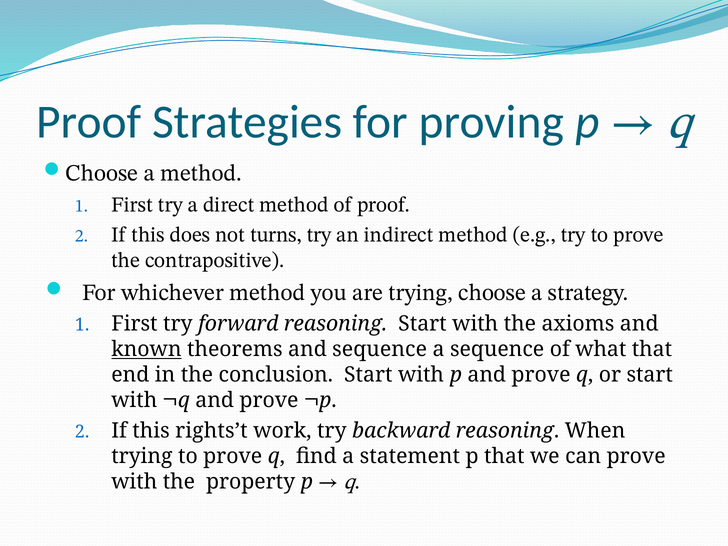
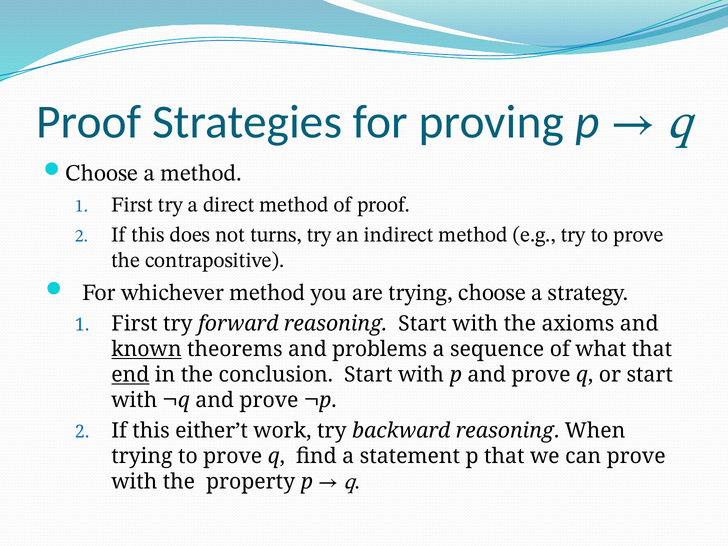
and sequence: sequence -> problems
end underline: none -> present
rights’t: rights’t -> either’t
